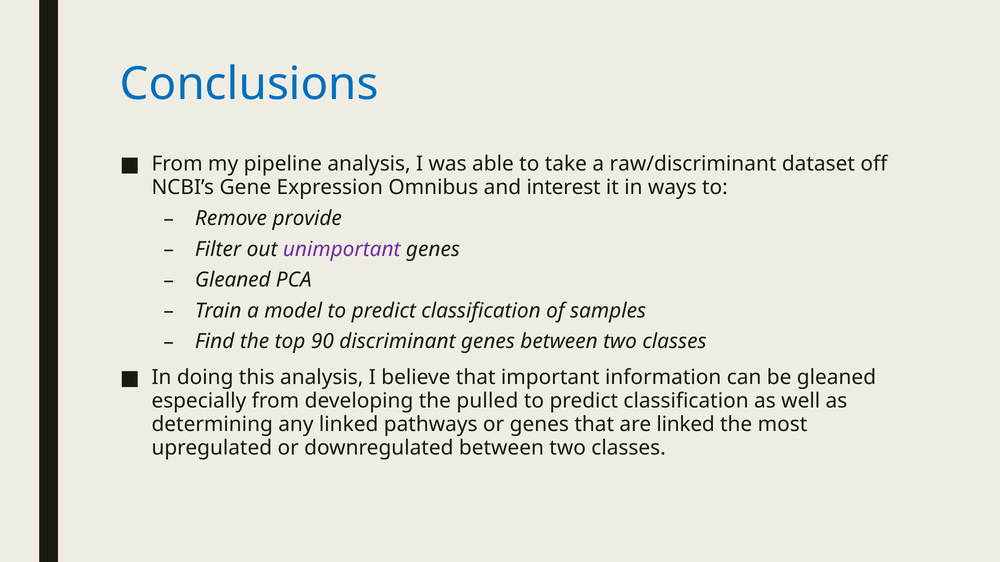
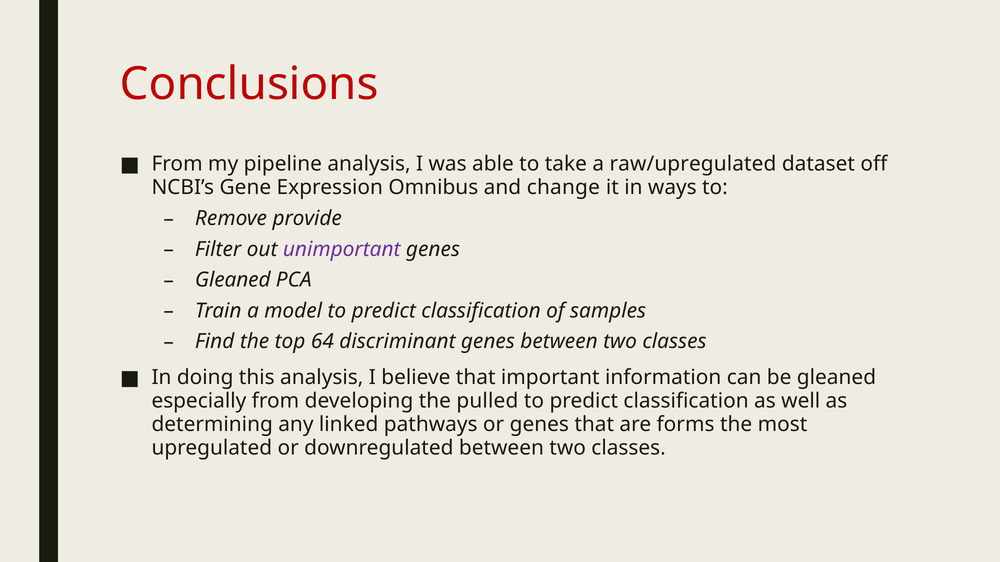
Conclusions colour: blue -> red
raw/discriminant: raw/discriminant -> raw/upregulated
interest: interest -> change
90: 90 -> 64
are linked: linked -> forms
